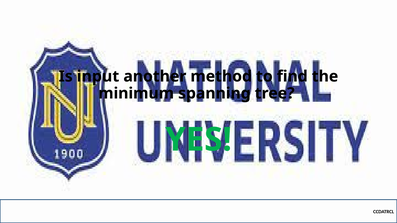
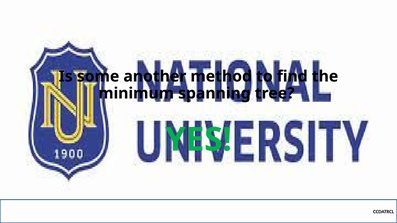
input: input -> some
